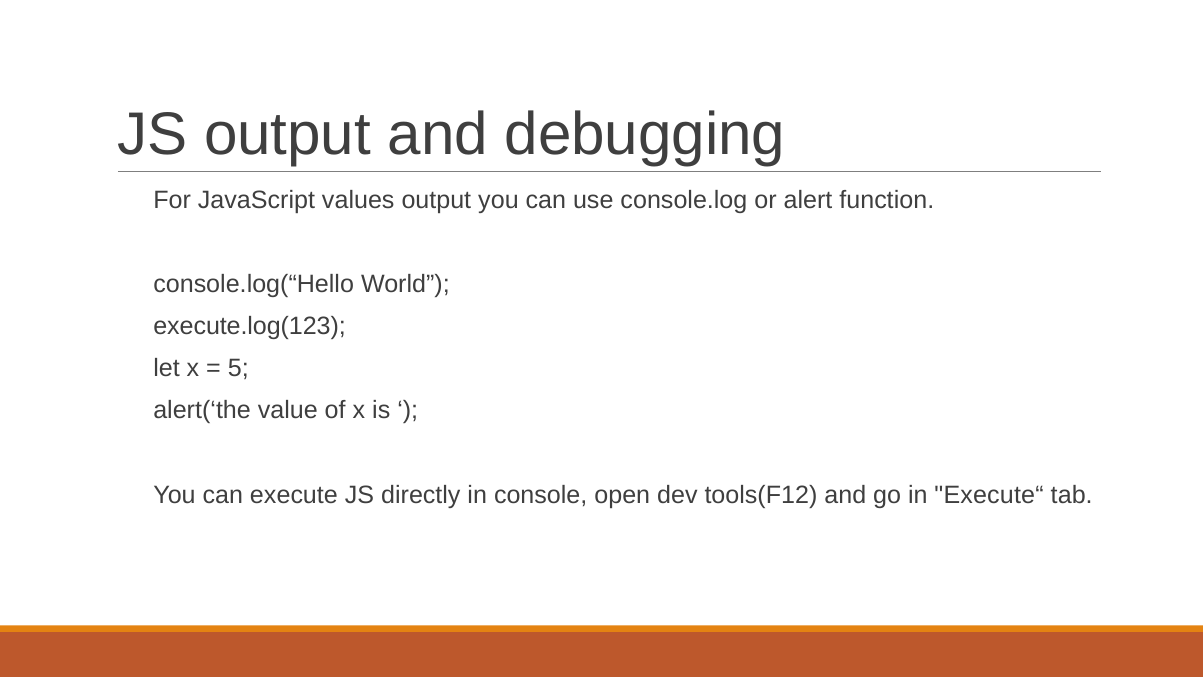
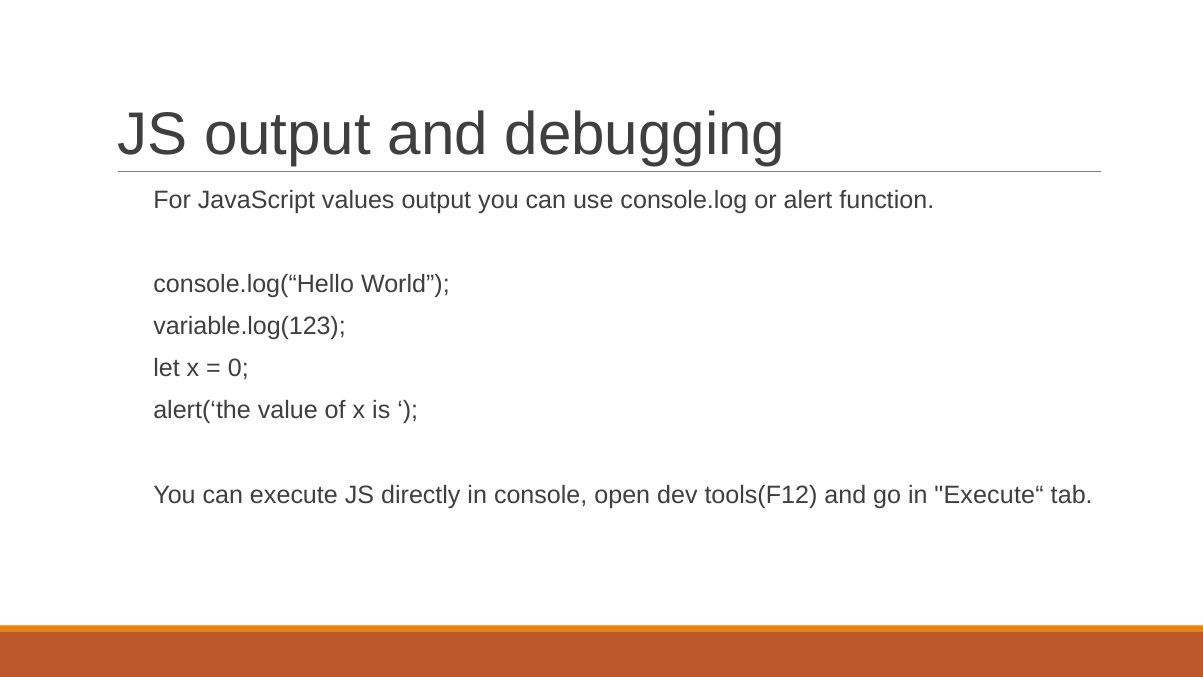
execute.log(123: execute.log(123 -> variable.log(123
5: 5 -> 0
